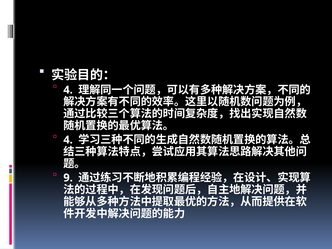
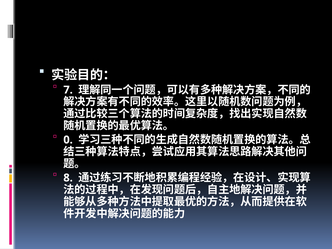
4 at (68, 90): 4 -> 7
4 at (68, 140): 4 -> 0
9: 9 -> 8
